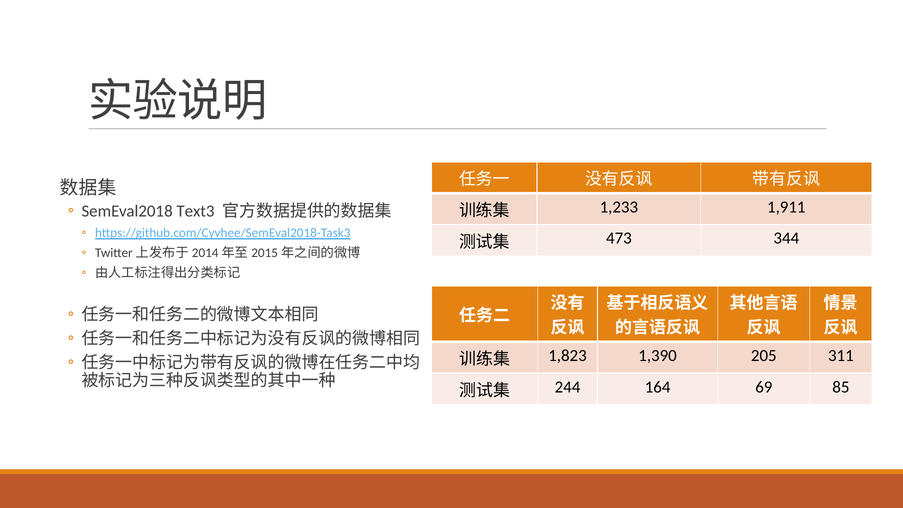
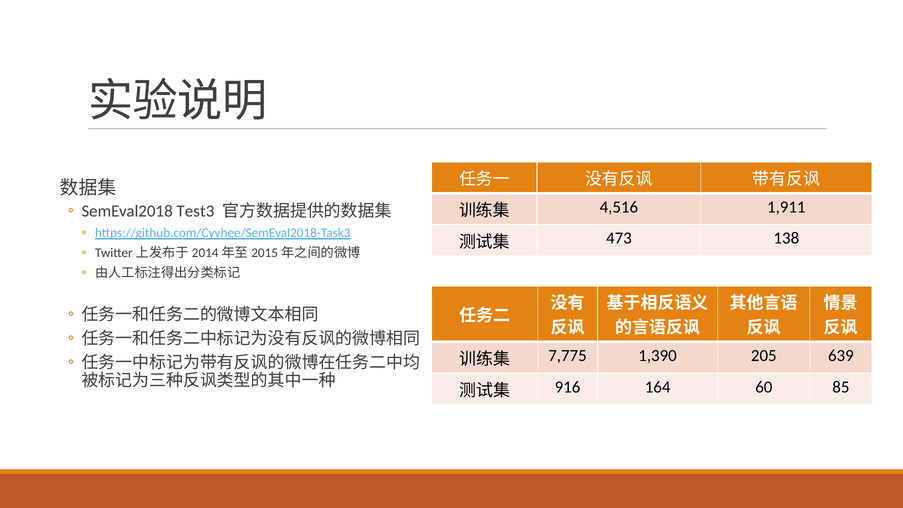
Text3: Text3 -> Test3
1,233: 1,233 -> 4,516
344: 344 -> 138
1,823: 1,823 -> 7,775
311: 311 -> 639
244: 244 -> 916
69: 69 -> 60
